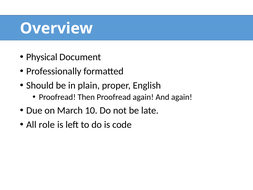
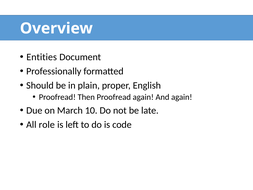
Physical: Physical -> Entities
